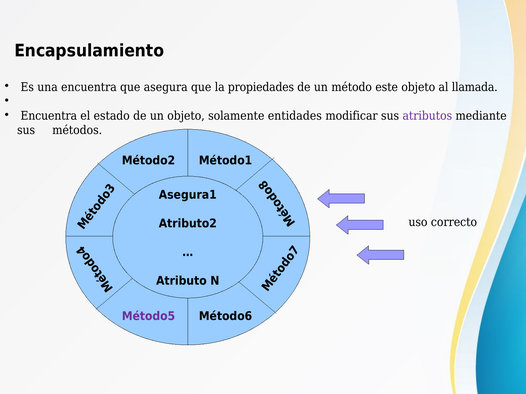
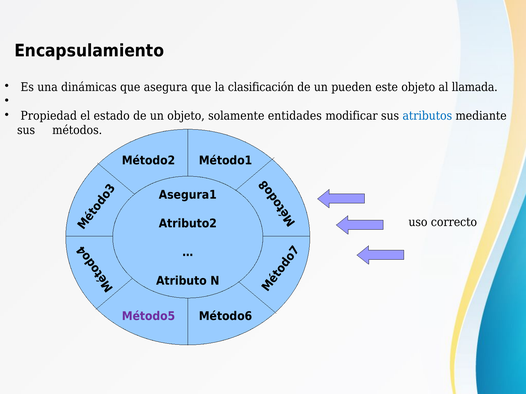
una encuentra: encuentra -> dinámicas
propiedades: propiedades -> clasificación
método: método -> pueden
Encuentra at (49, 116): Encuentra -> Propiedad
atributos colour: purple -> blue
